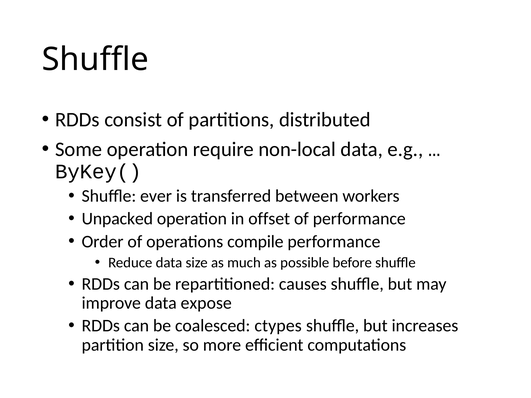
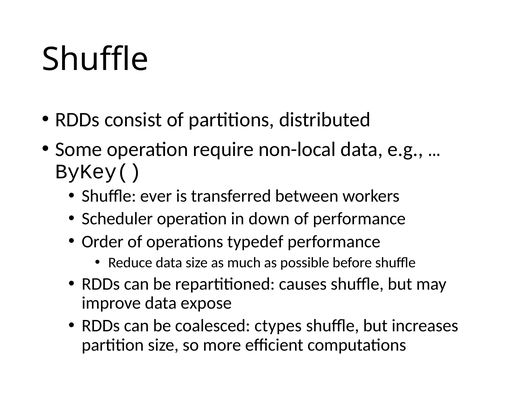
Unpacked: Unpacked -> Scheduler
offset: offset -> down
compile: compile -> typedef
